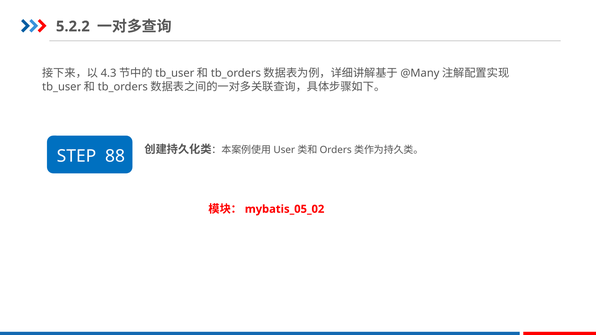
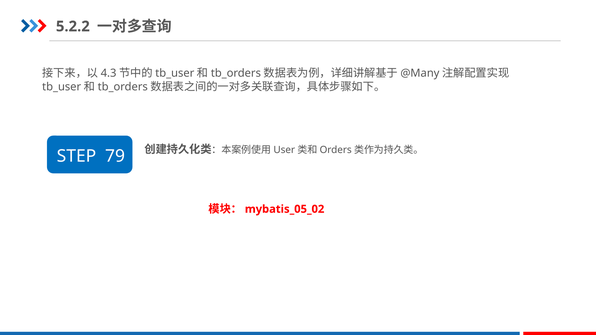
88: 88 -> 79
